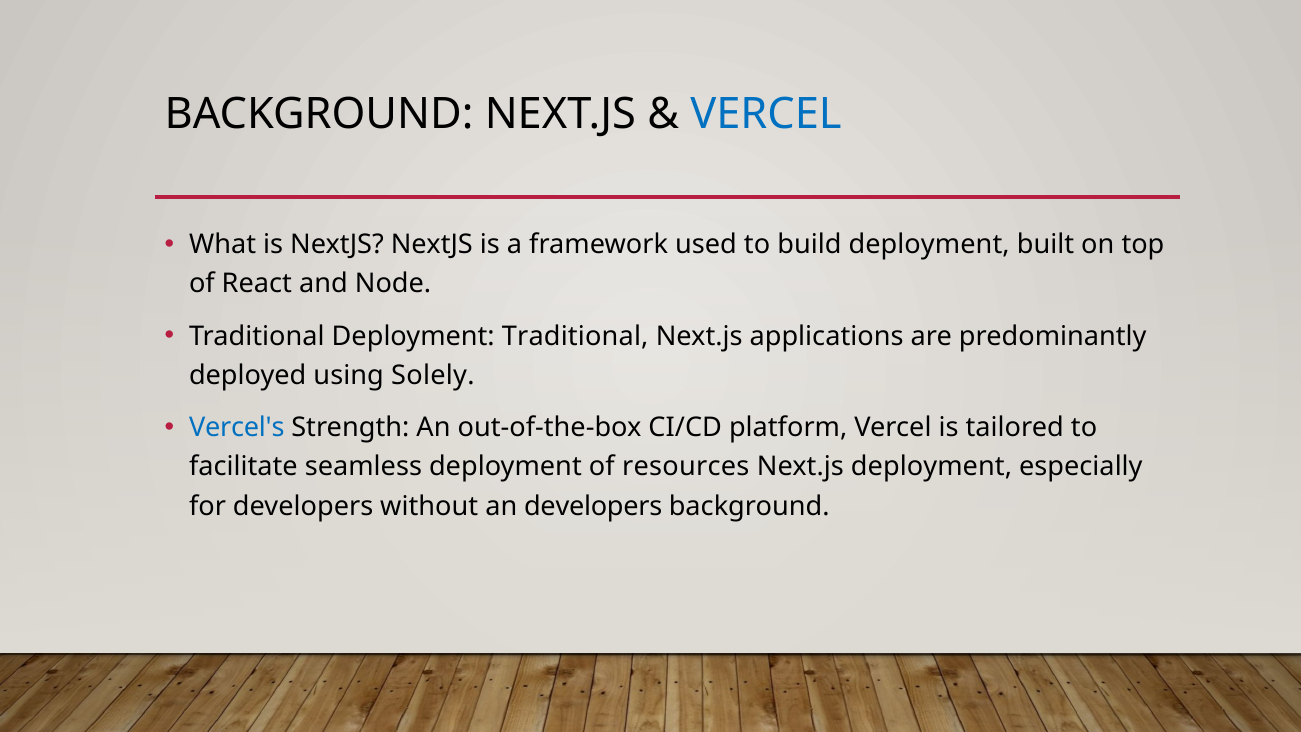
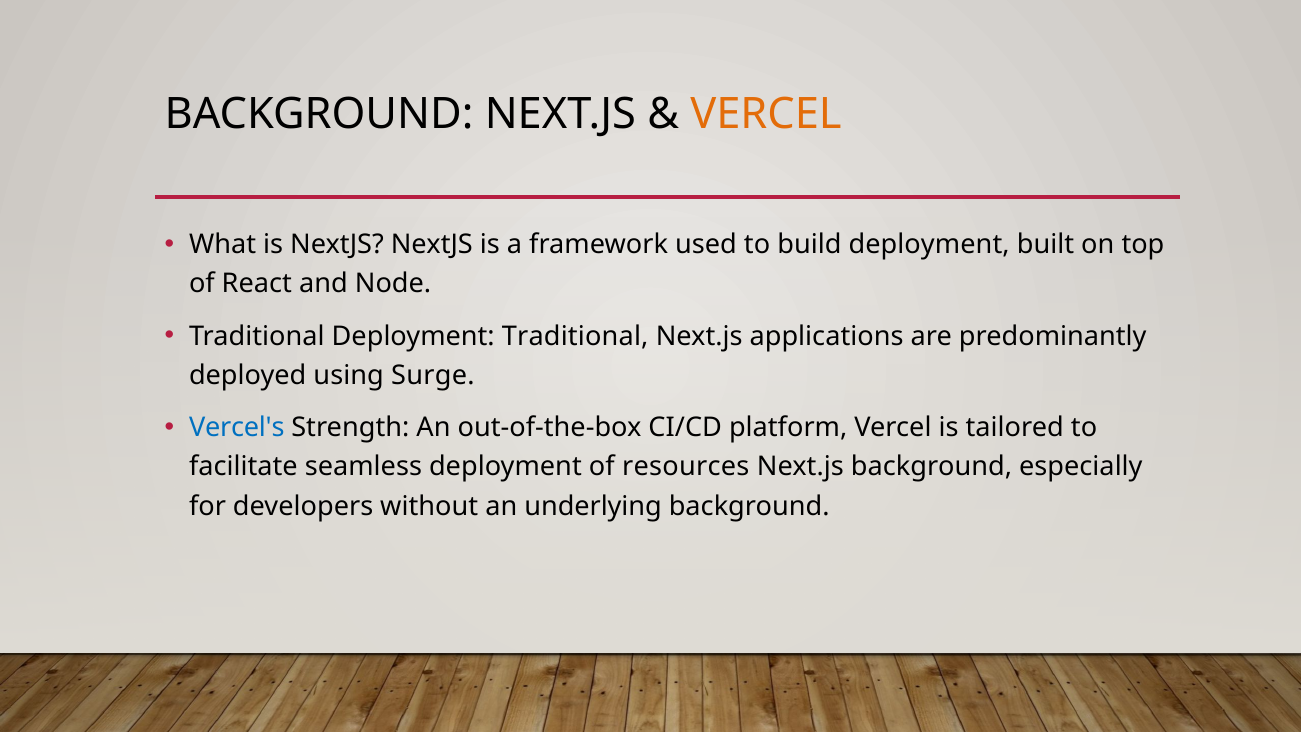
VERCEL at (766, 114) colour: blue -> orange
Solely: Solely -> Surge
Next.js deployment: deployment -> background
an developers: developers -> underlying
